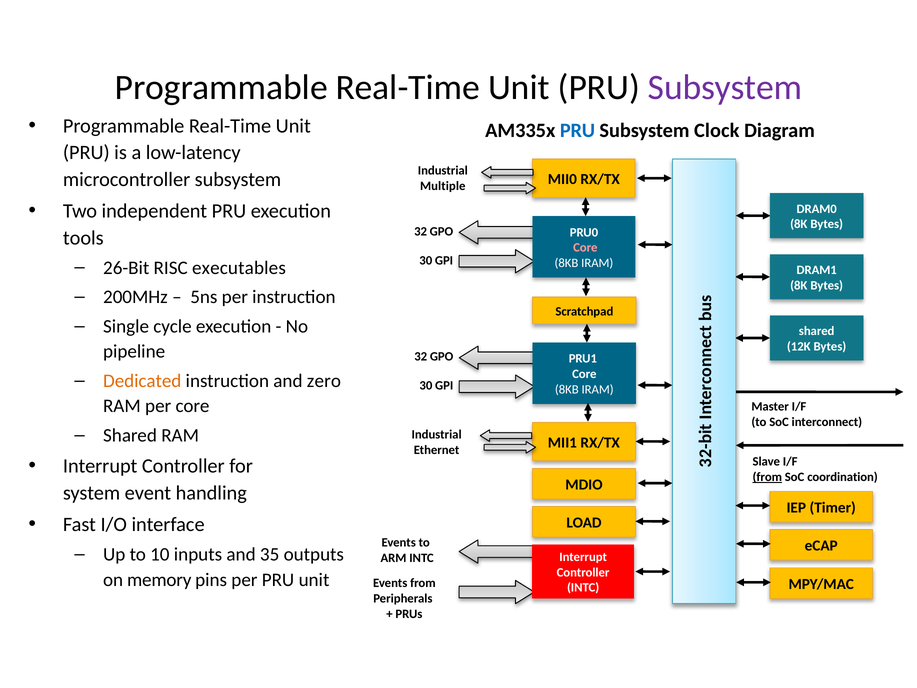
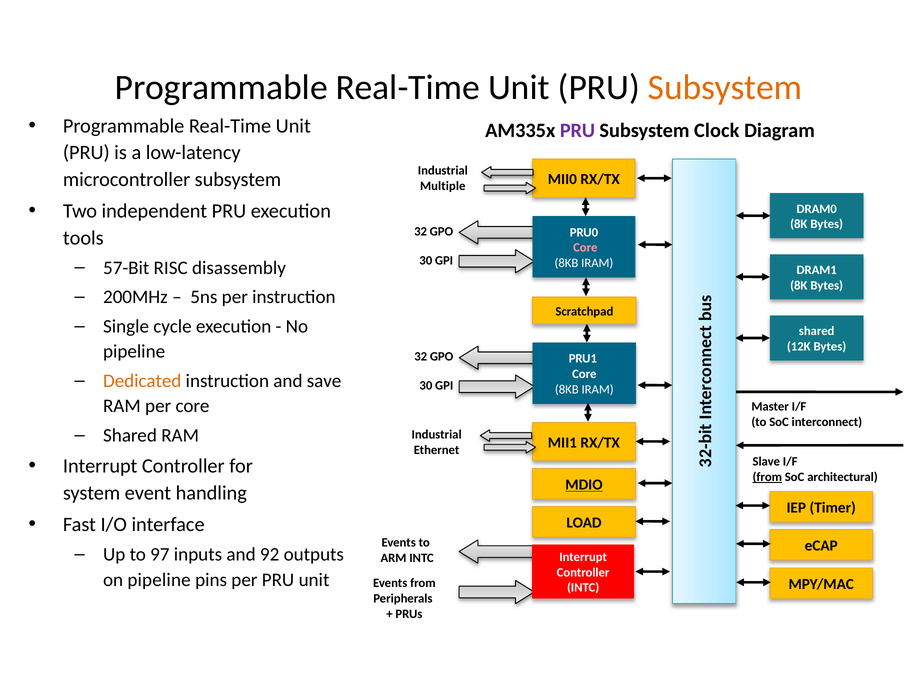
Subsystem at (725, 87) colour: purple -> orange
PRU at (578, 130) colour: blue -> purple
26-Bit: 26-Bit -> 57-Bit
executables: executables -> disassembly
zero: zero -> save
coordination: coordination -> architectural
MDIO underline: none -> present
10: 10 -> 97
35: 35 -> 92
on memory: memory -> pipeline
